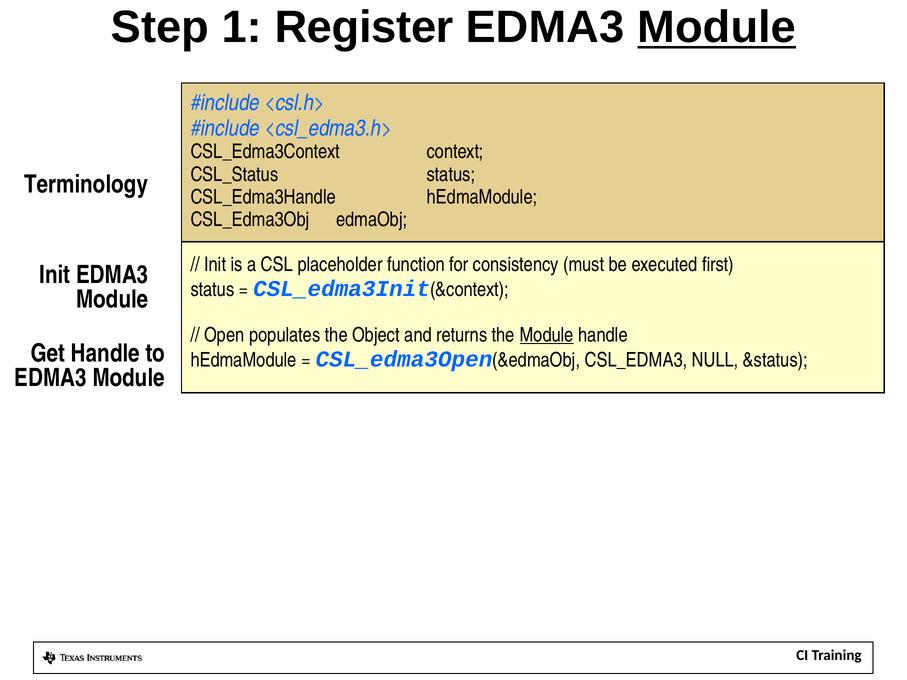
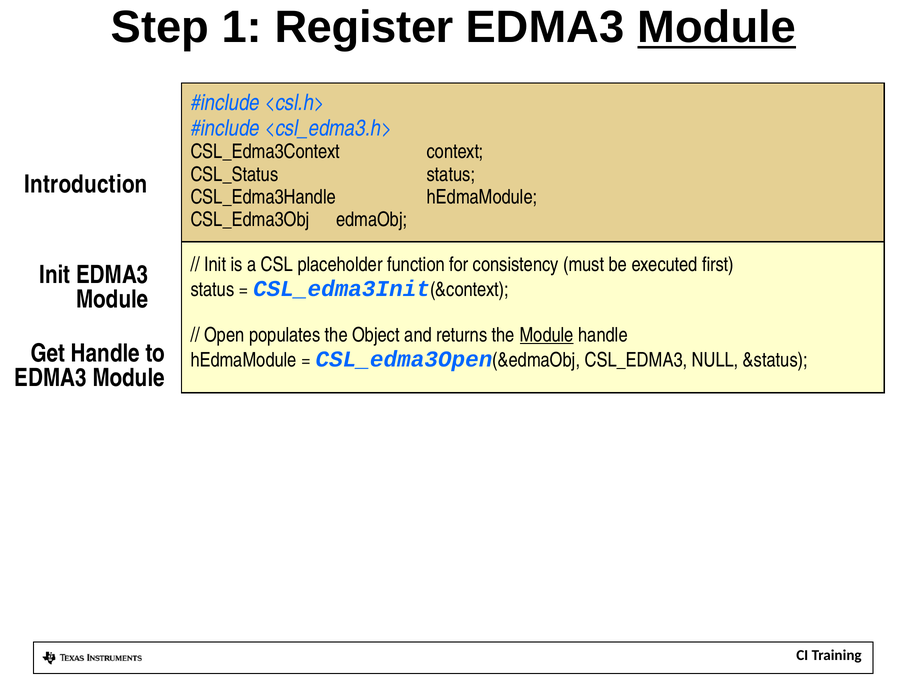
Terminology: Terminology -> Introduction
